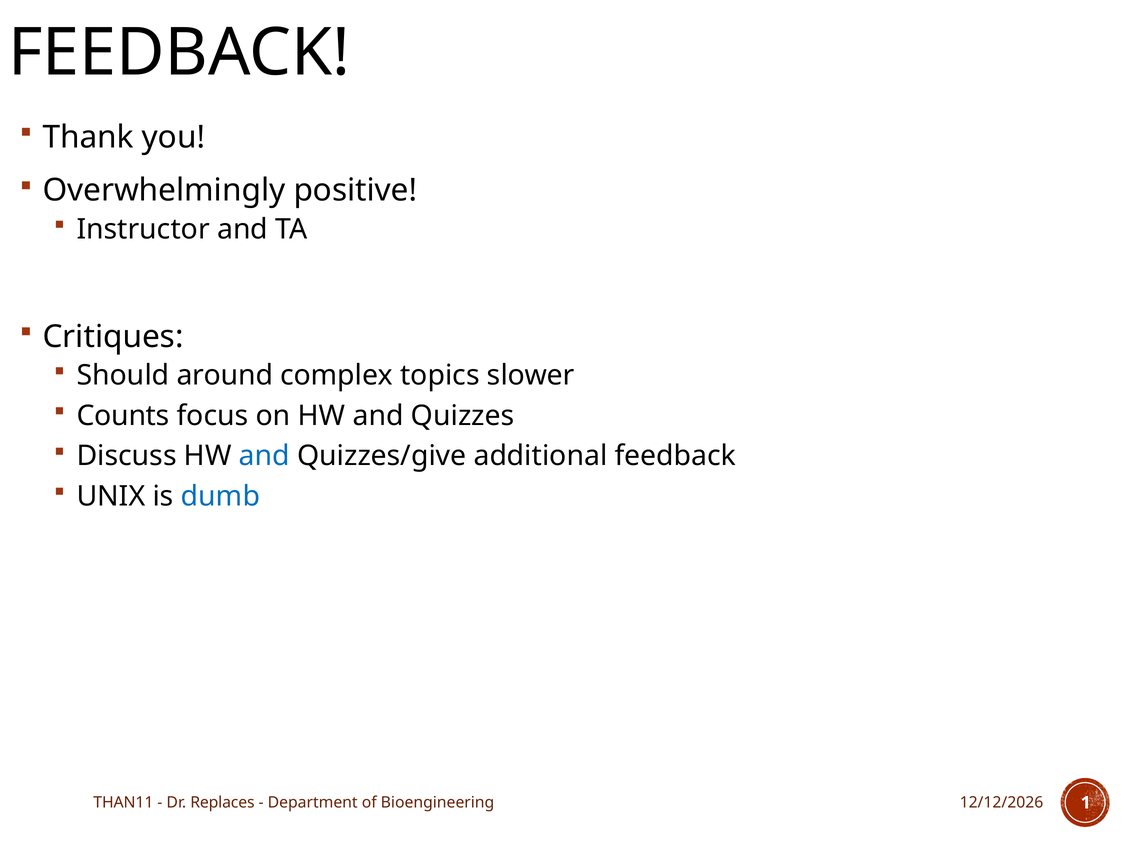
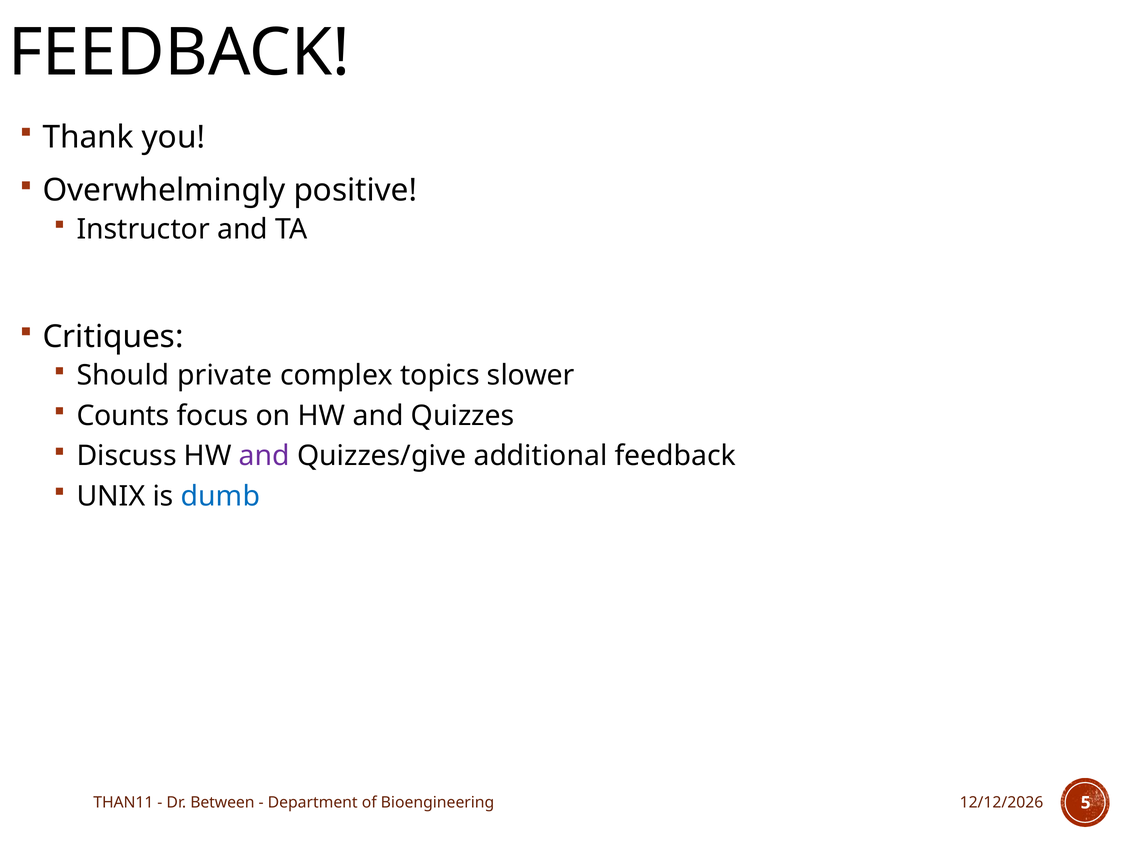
around: around -> private
and at (264, 456) colour: blue -> purple
Replaces: Replaces -> Between
1: 1 -> 5
